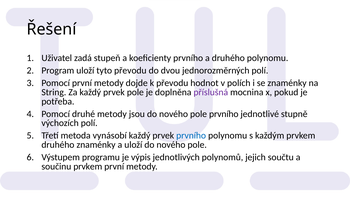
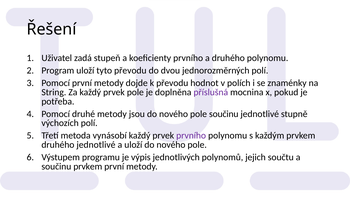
pole prvního: prvního -> součinu
prvního at (191, 136) colour: blue -> purple
druhého znaménky: znaménky -> jednotlivé
